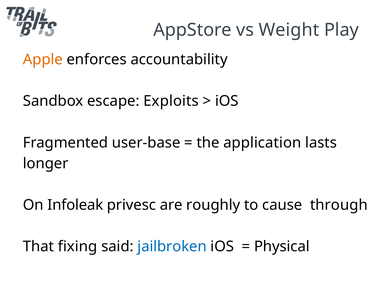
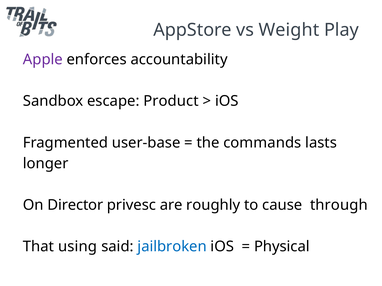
Apple colour: orange -> purple
Exploits: Exploits -> Product
application: application -> commands
Infoleak: Infoleak -> Director
fixing: fixing -> using
